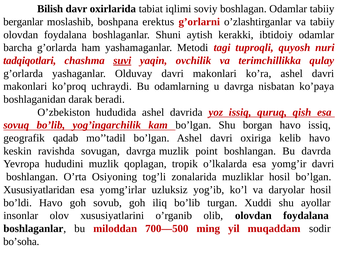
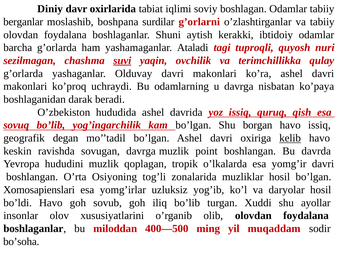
Bilish: Bilish -> Diniy
erektus: erektus -> surdilar
Metodi: Metodi -> Ataladi
tadqiqotlari: tadqiqotlari -> sezilmagan
qadab: qadab -> degan
kelib underline: none -> present
Xususiyatlaridan: Xususiyatlaridan -> Xomosapienslari
700––500: 700––500 -> 400––500
